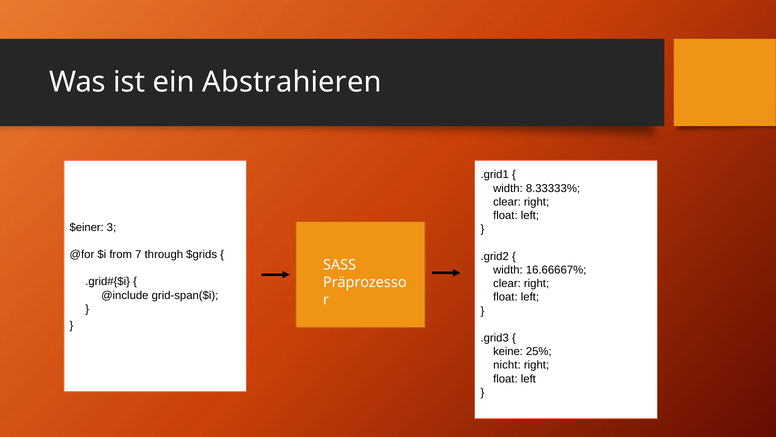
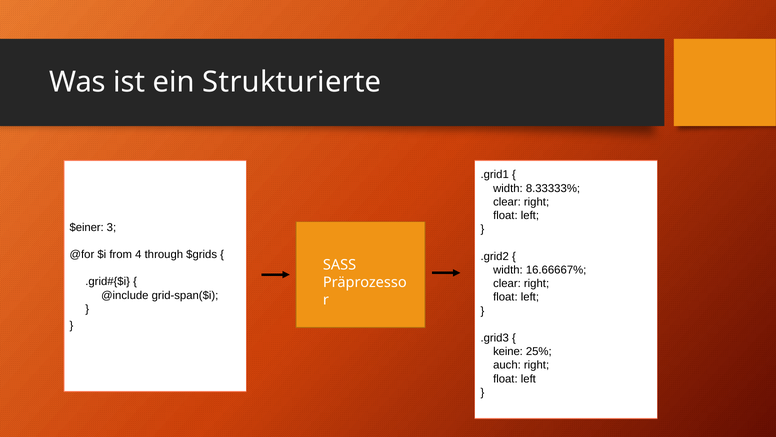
Abstrahieren: Abstrahieren -> Strukturierte
7: 7 -> 4
nicht: nicht -> auch
